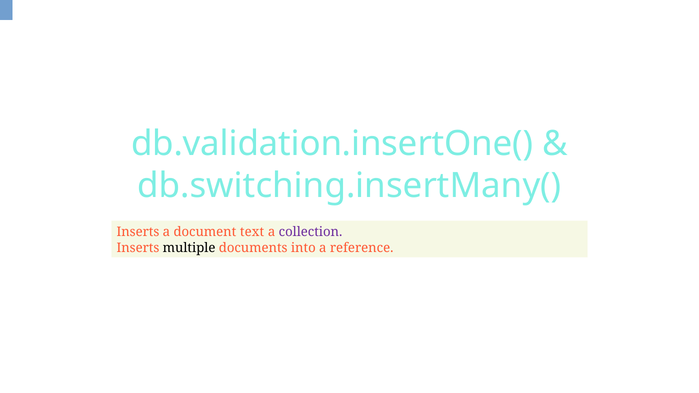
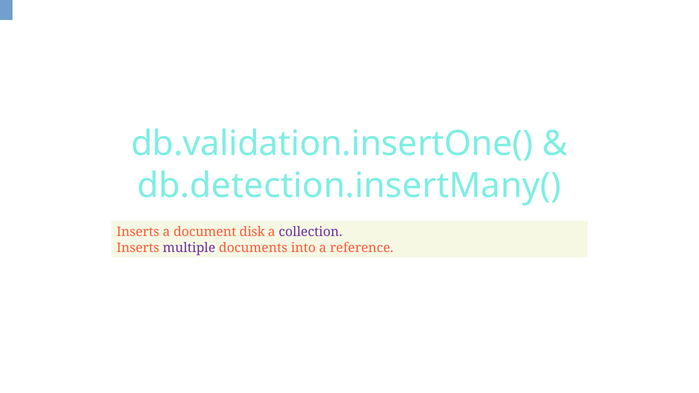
db.switching.insertMany(: db.switching.insertMany( -> db.detection.insertMany(
text: text -> disk
multiple colour: black -> purple
